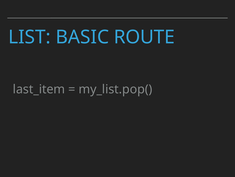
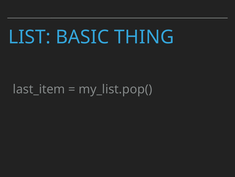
ROUTE: ROUTE -> THING
